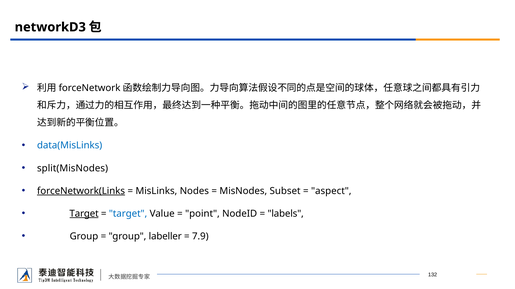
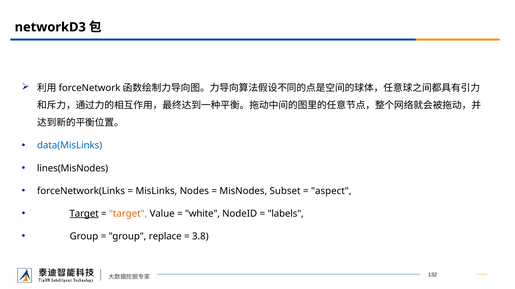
split(MisNodes: split(MisNodes -> lines(MisNodes
forceNetwork(Links underline: present -> none
target at (128, 214) colour: blue -> orange
point: point -> white
labeller: labeller -> replace
7.9: 7.9 -> 3.8
